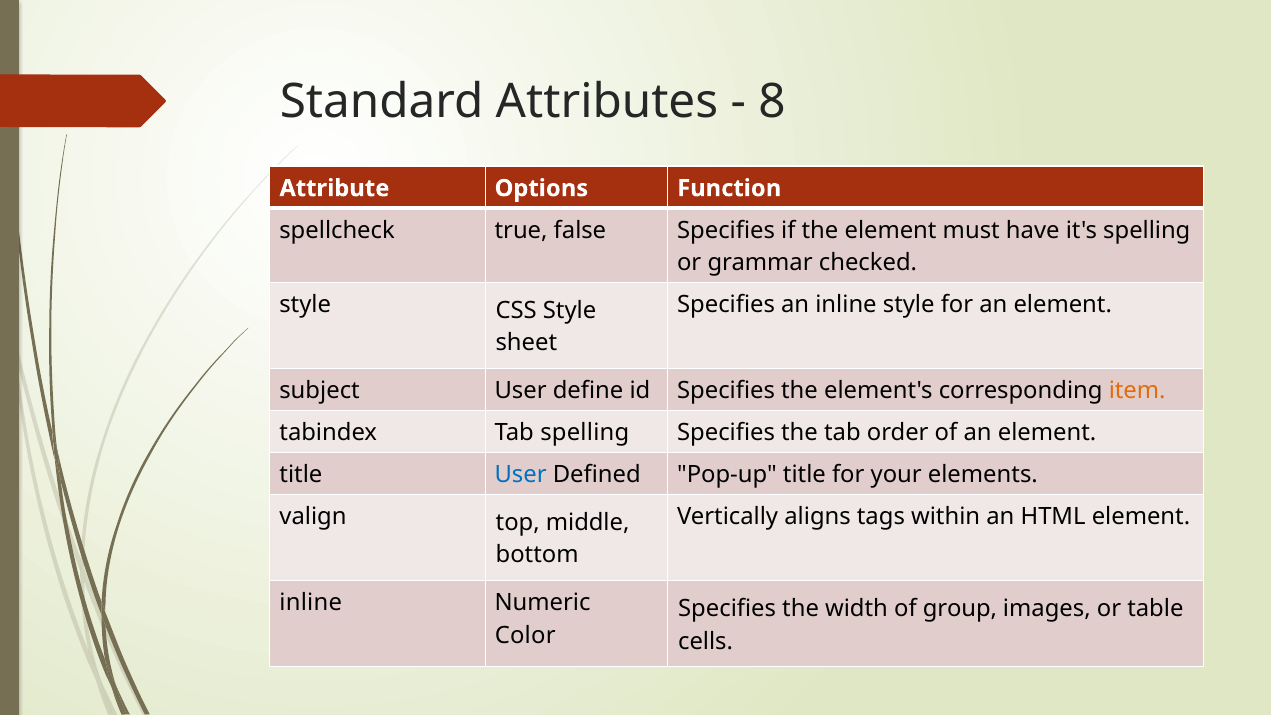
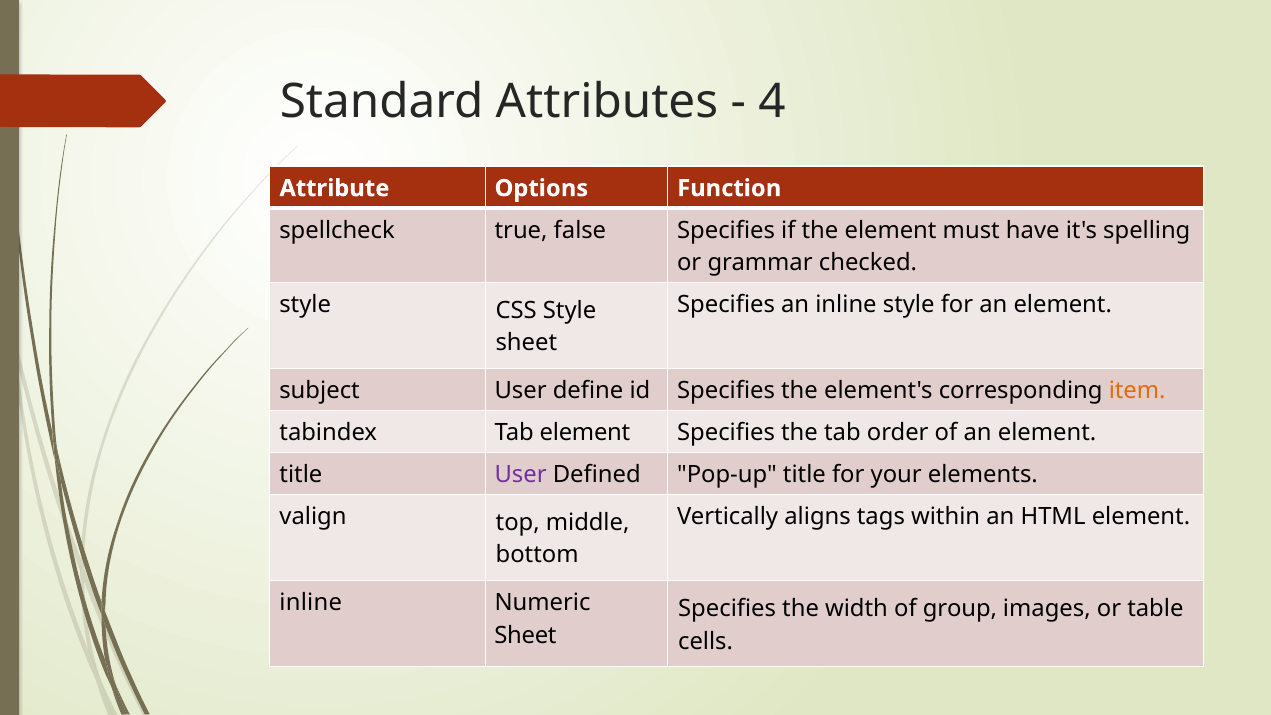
8: 8 -> 4
Tab spelling: spelling -> element
User at (521, 475) colour: blue -> purple
Color at (525, 635): Color -> Sheet
